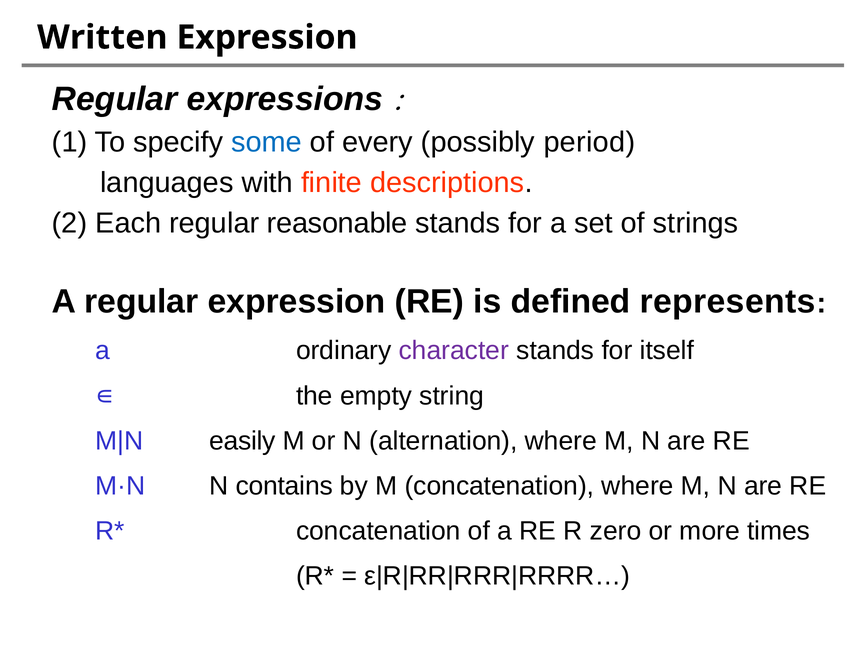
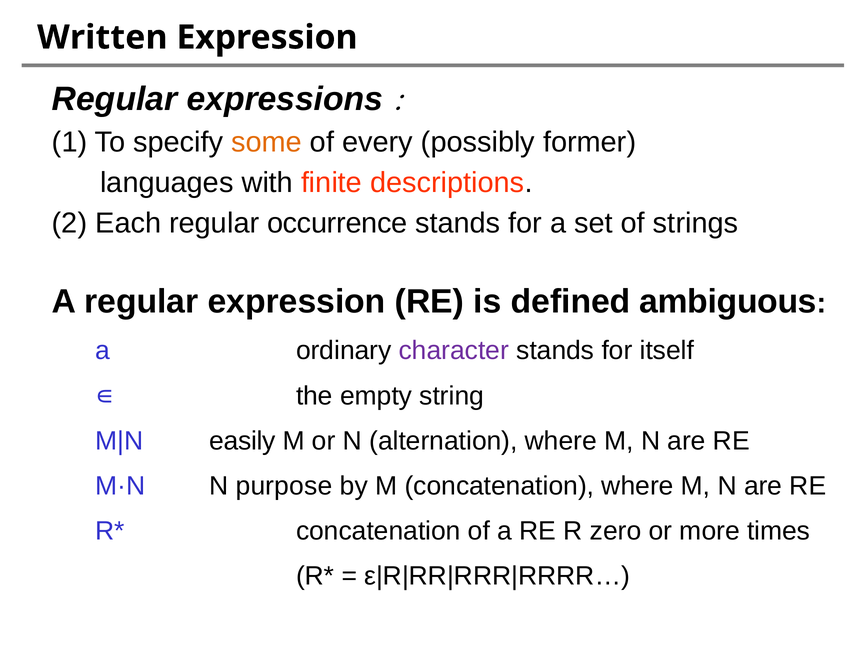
some colour: blue -> orange
period: period -> former
reasonable: reasonable -> occurrence
represents: represents -> ambiguous
contains: contains -> purpose
